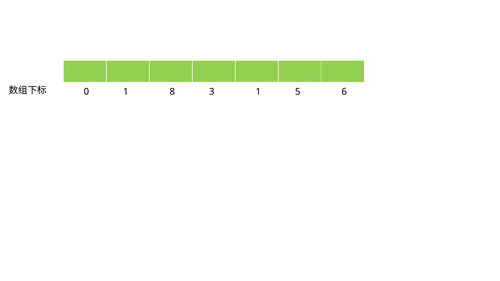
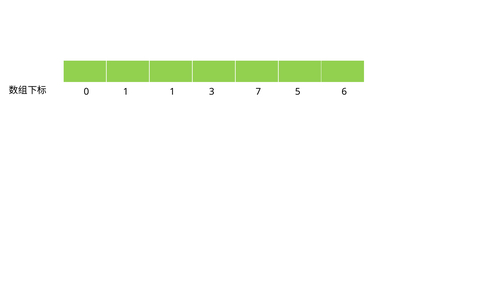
1 8: 8 -> 1
3 1: 1 -> 7
